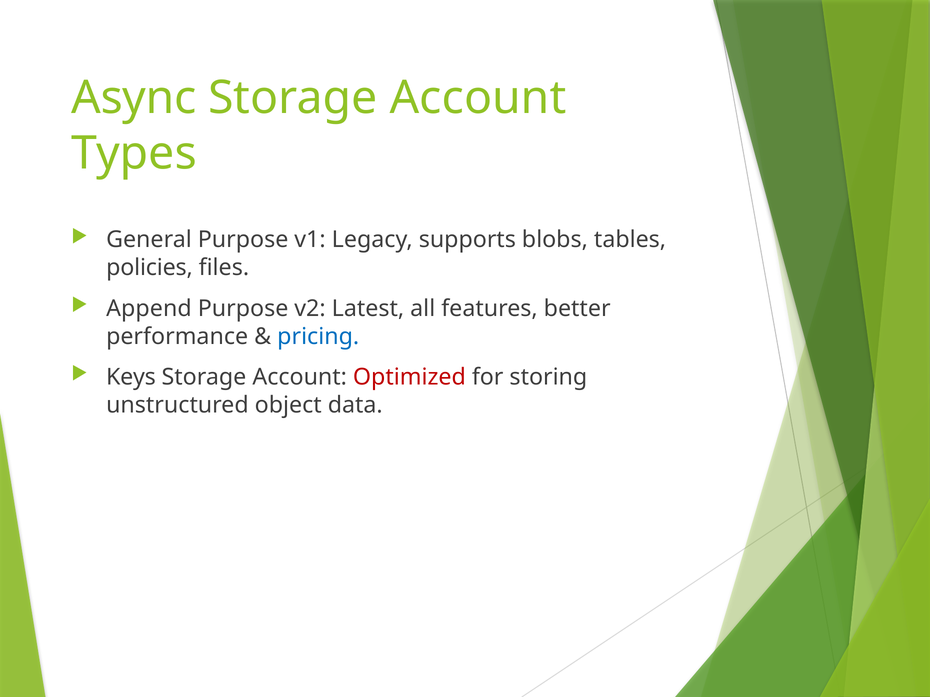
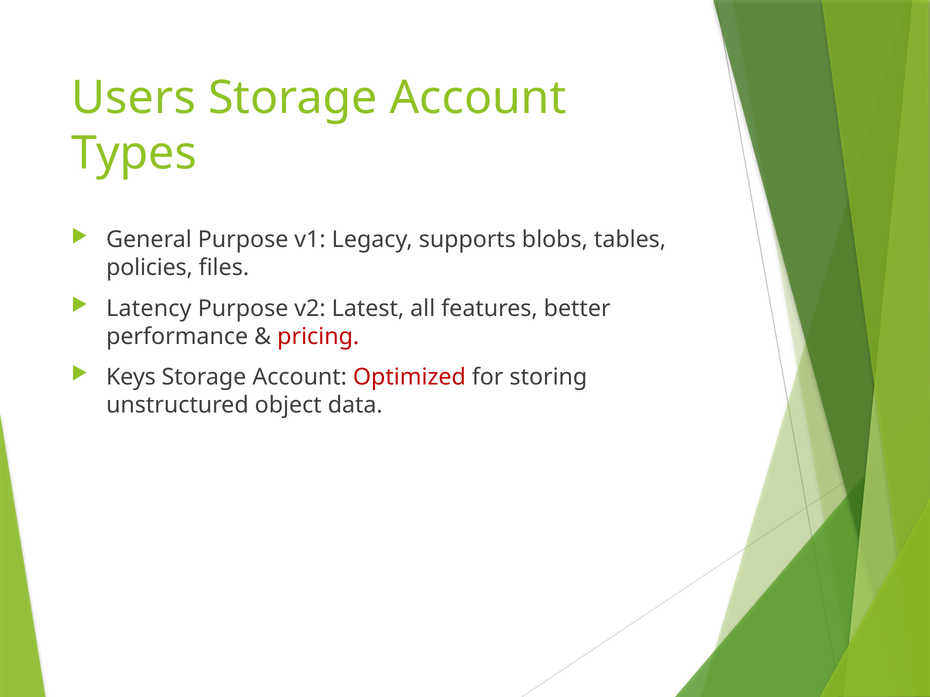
Async: Async -> Users
Append: Append -> Latency
pricing colour: blue -> red
